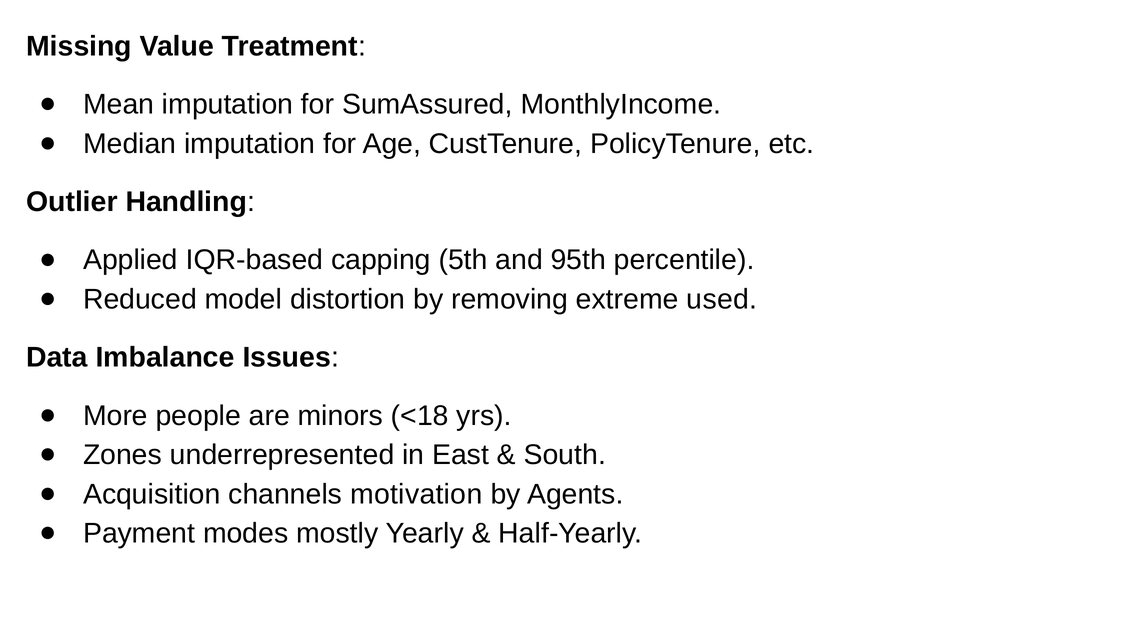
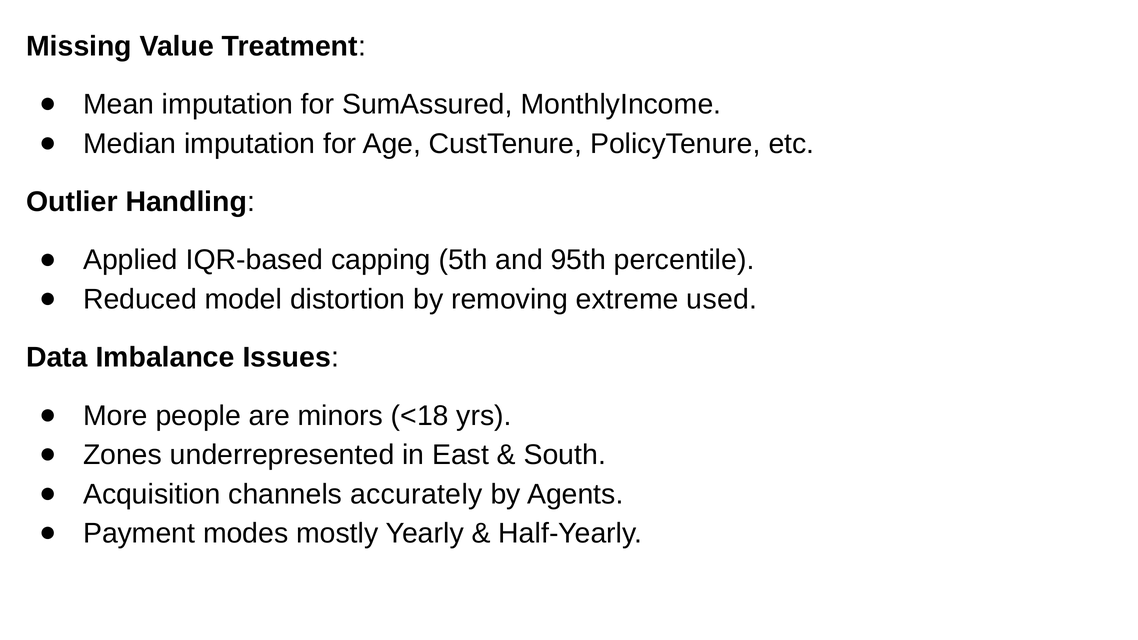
motivation: motivation -> accurately
